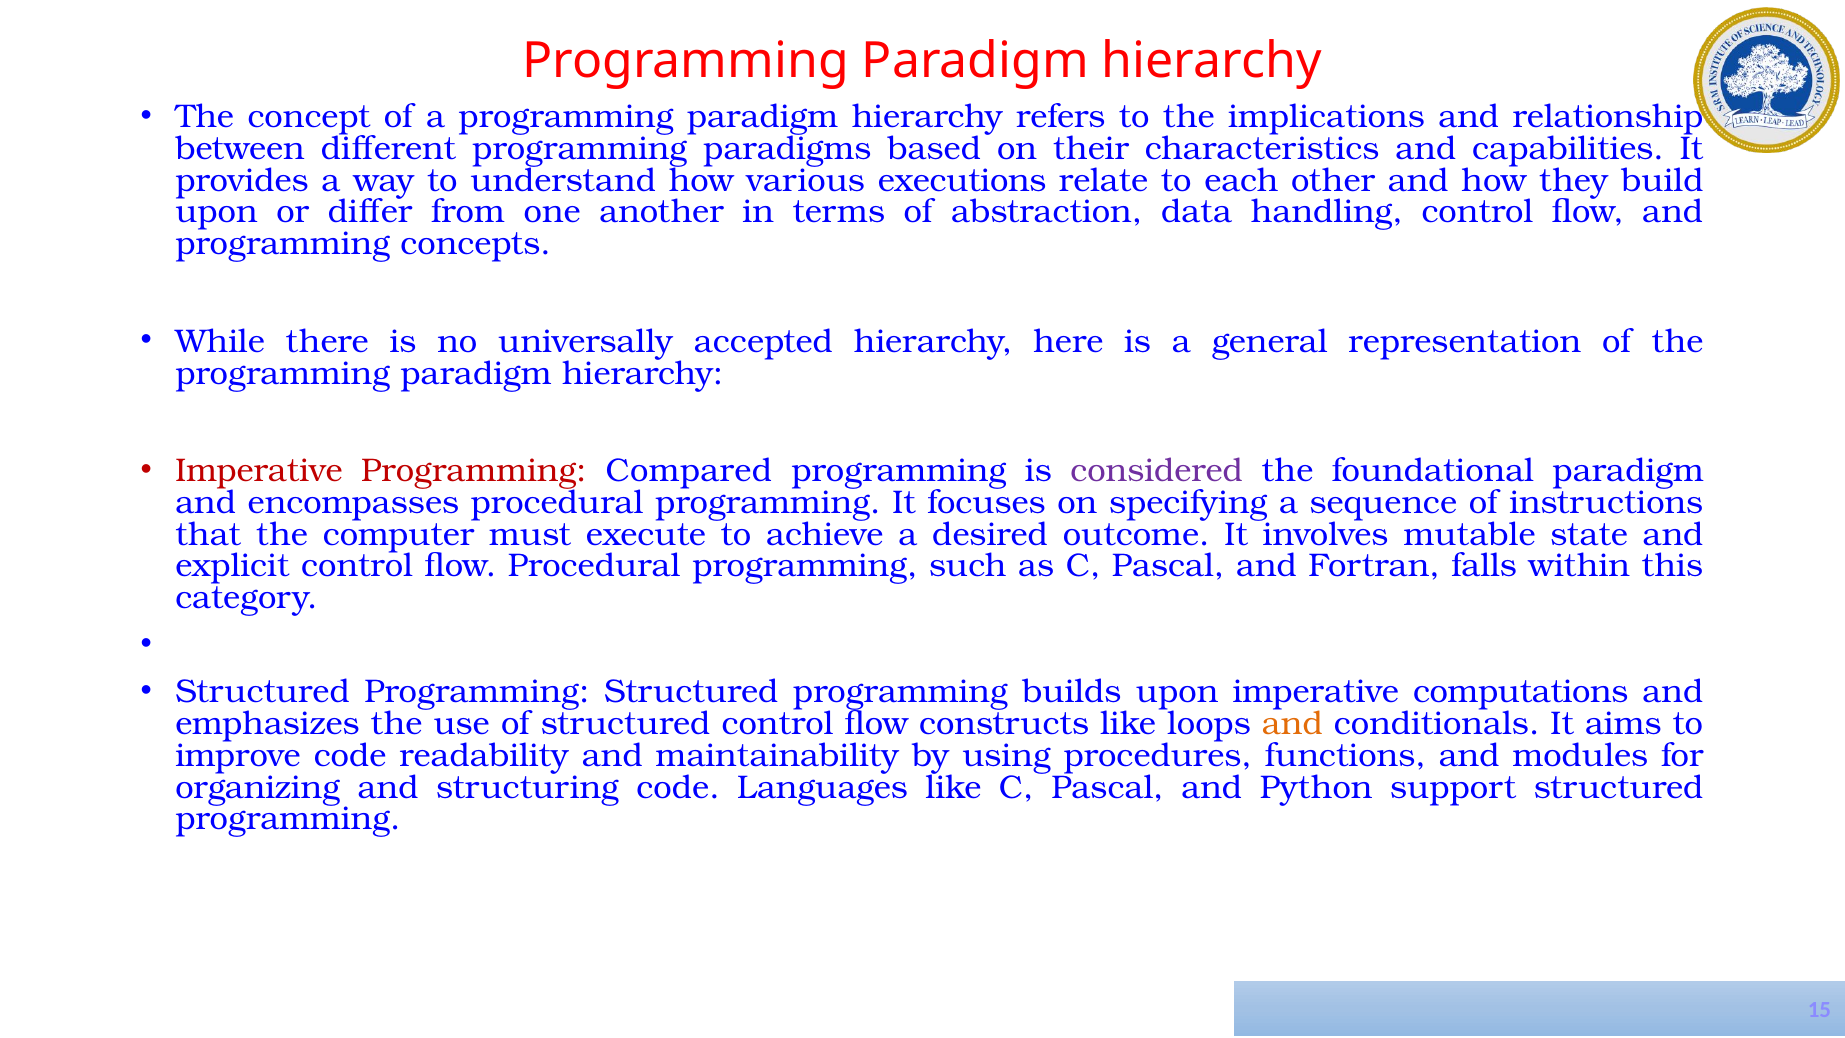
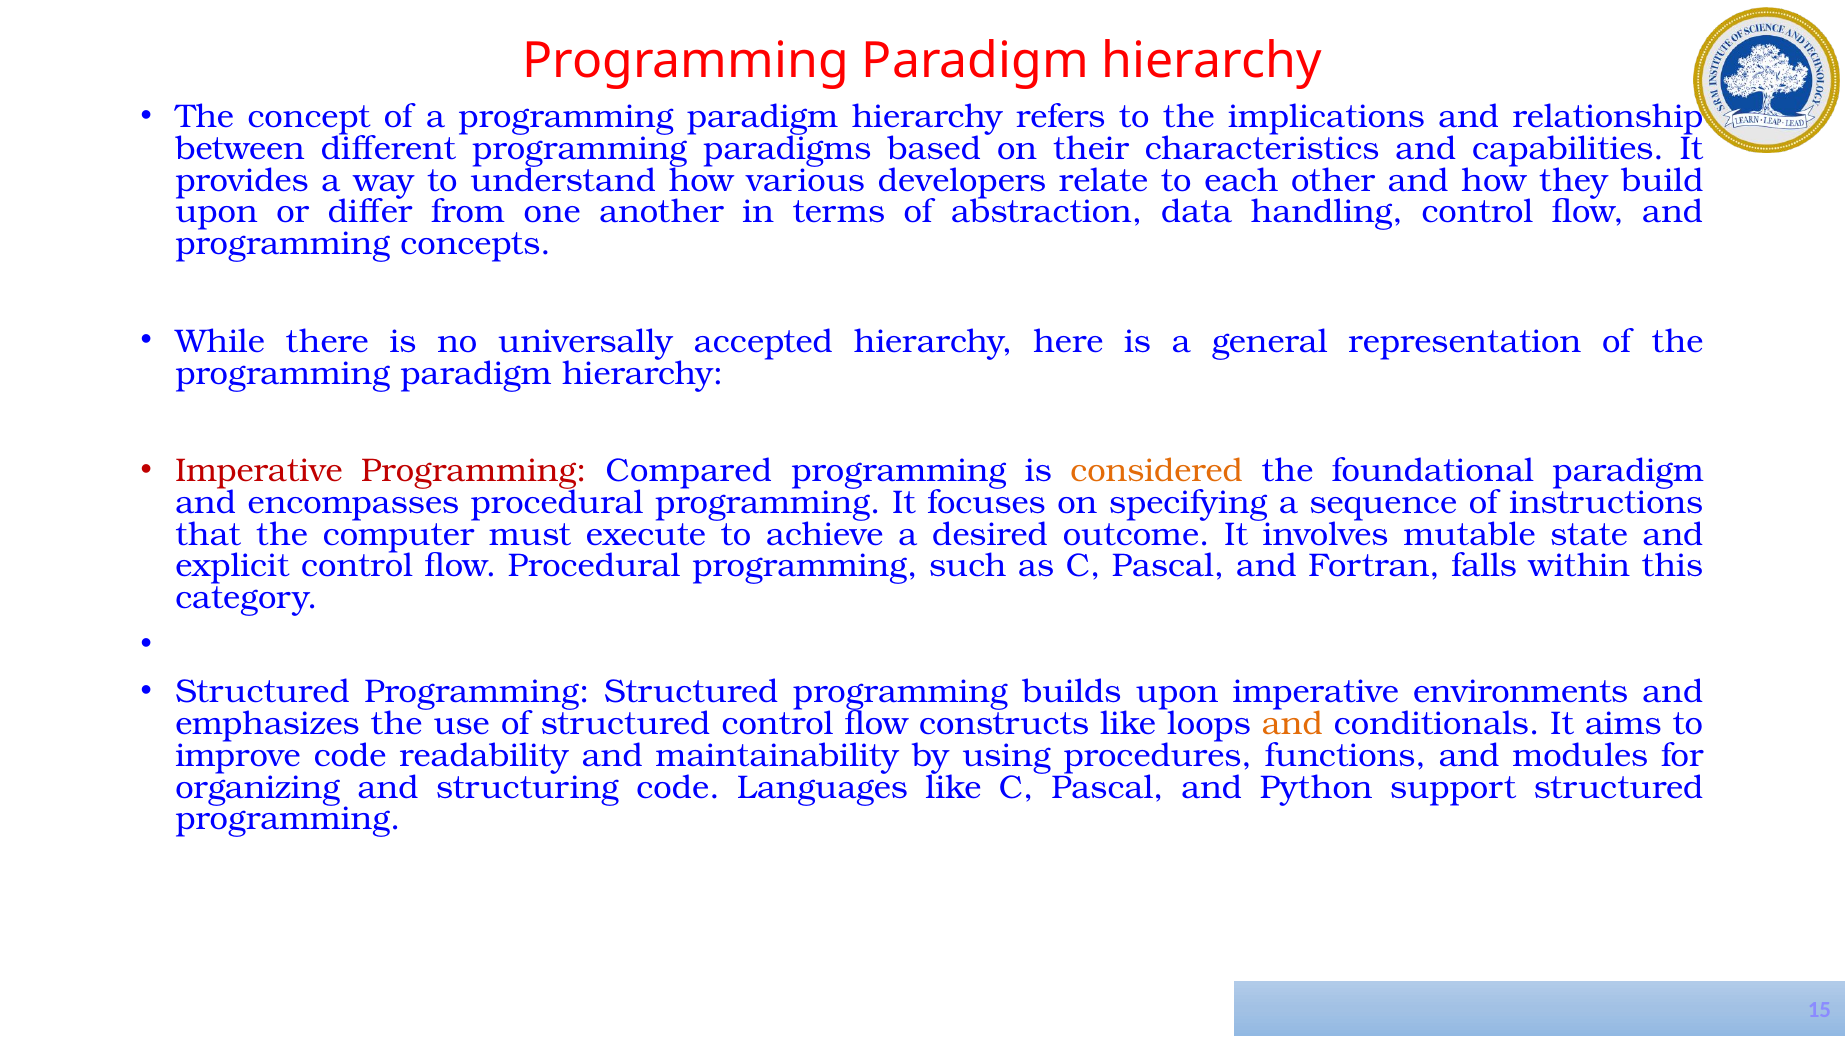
executions: executions -> developers
considered colour: purple -> orange
computations: computations -> environments
